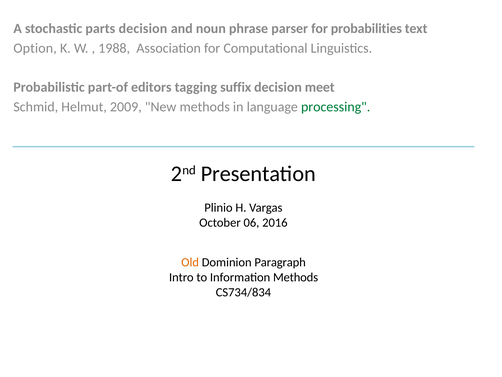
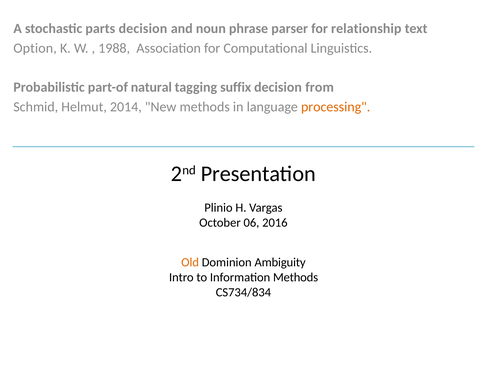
probabilities: probabilities -> relationship
editors: editors -> natural
meet: meet -> from
2009: 2009 -> 2014
processing colour: green -> orange
Paragraph: Paragraph -> Ambiguity
